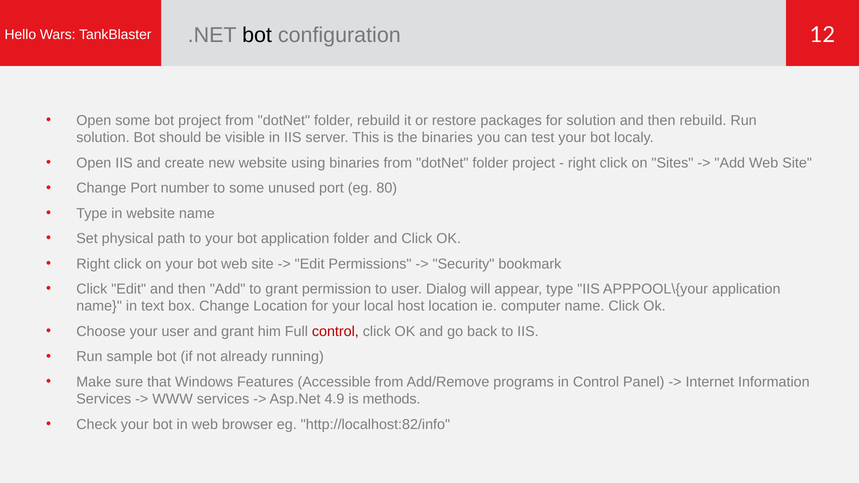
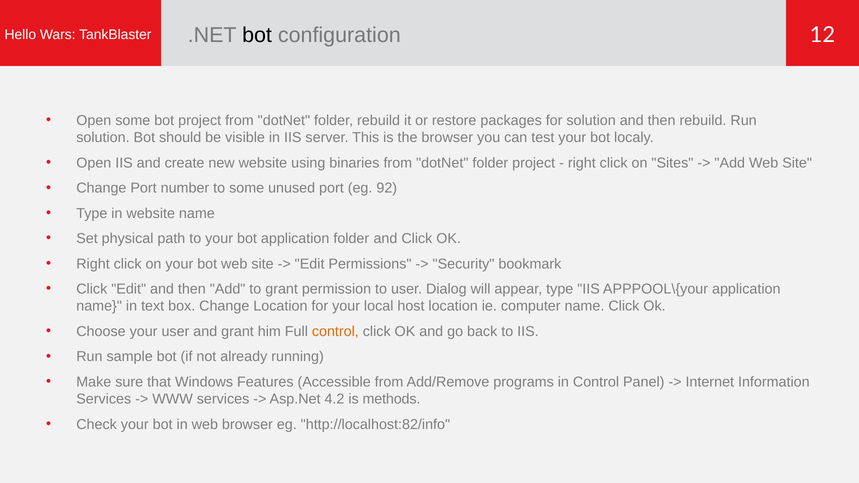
the binaries: binaries -> browser
80: 80 -> 92
control at (335, 332) colour: red -> orange
4.9: 4.9 -> 4.2
